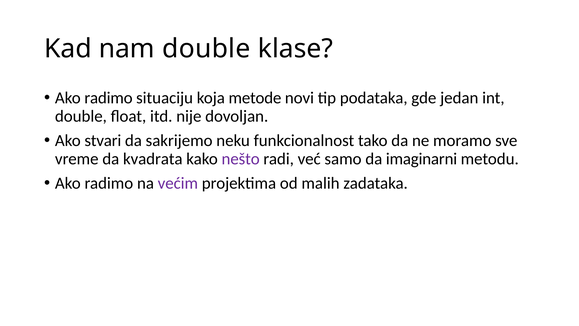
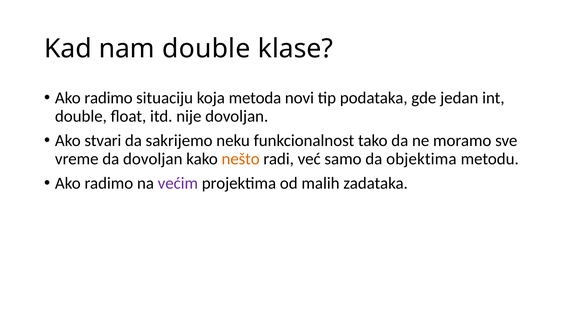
metode: metode -> metoda
da kvadrata: kvadrata -> dovoljan
nešto colour: purple -> orange
imaginarni: imaginarni -> objektima
